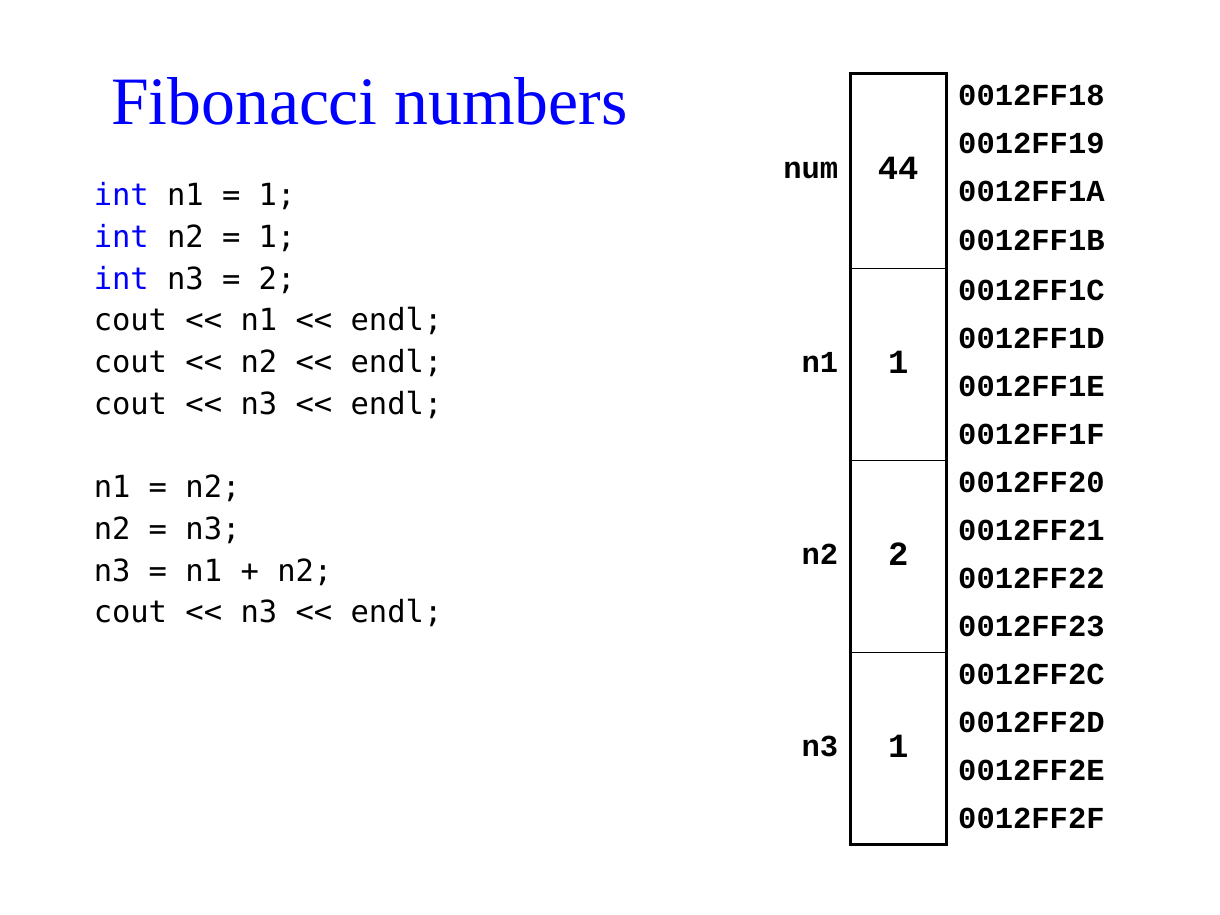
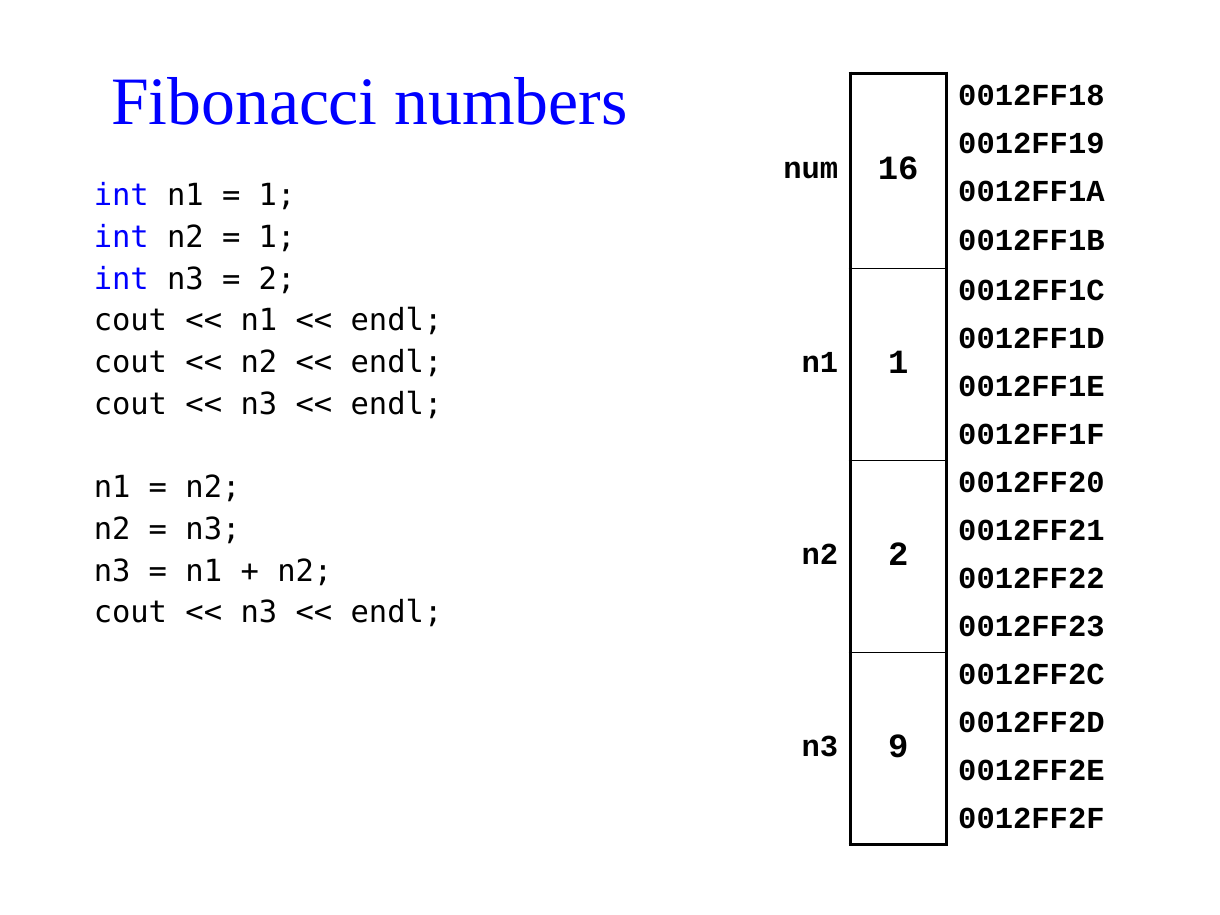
44: 44 -> 16
n3 1: 1 -> 9
